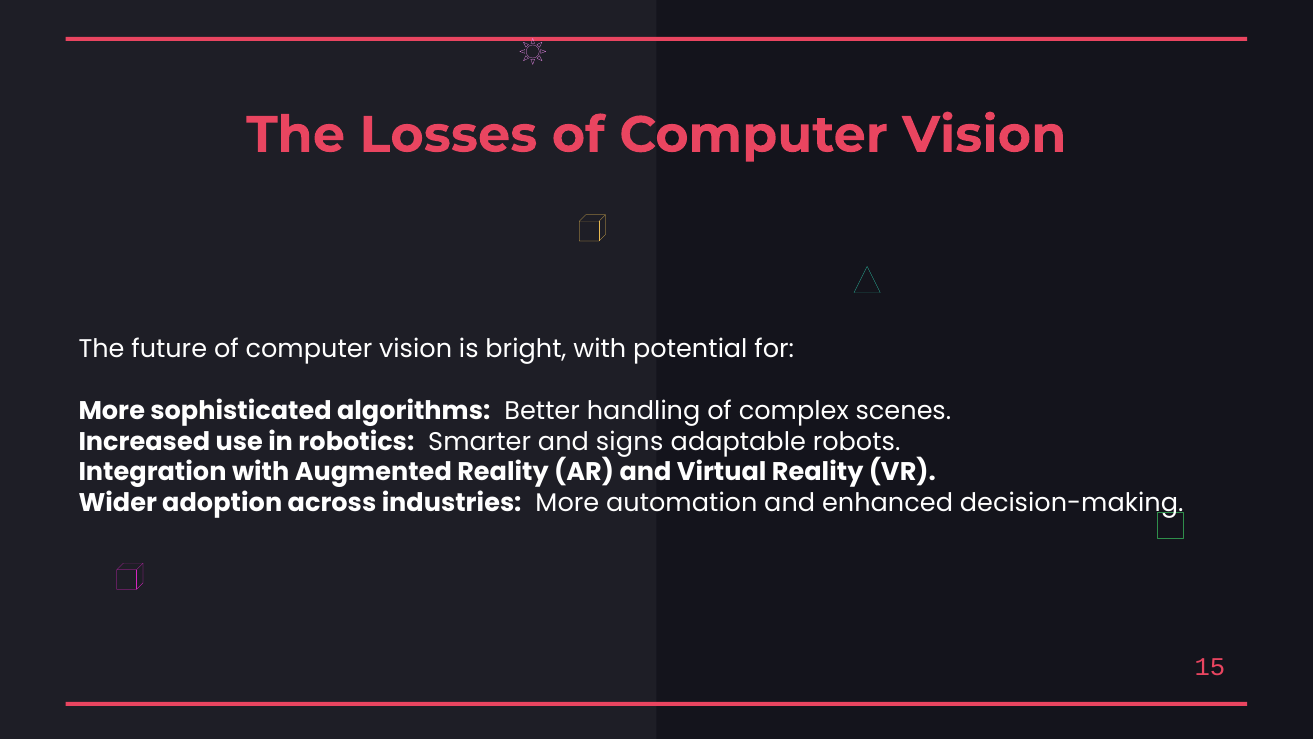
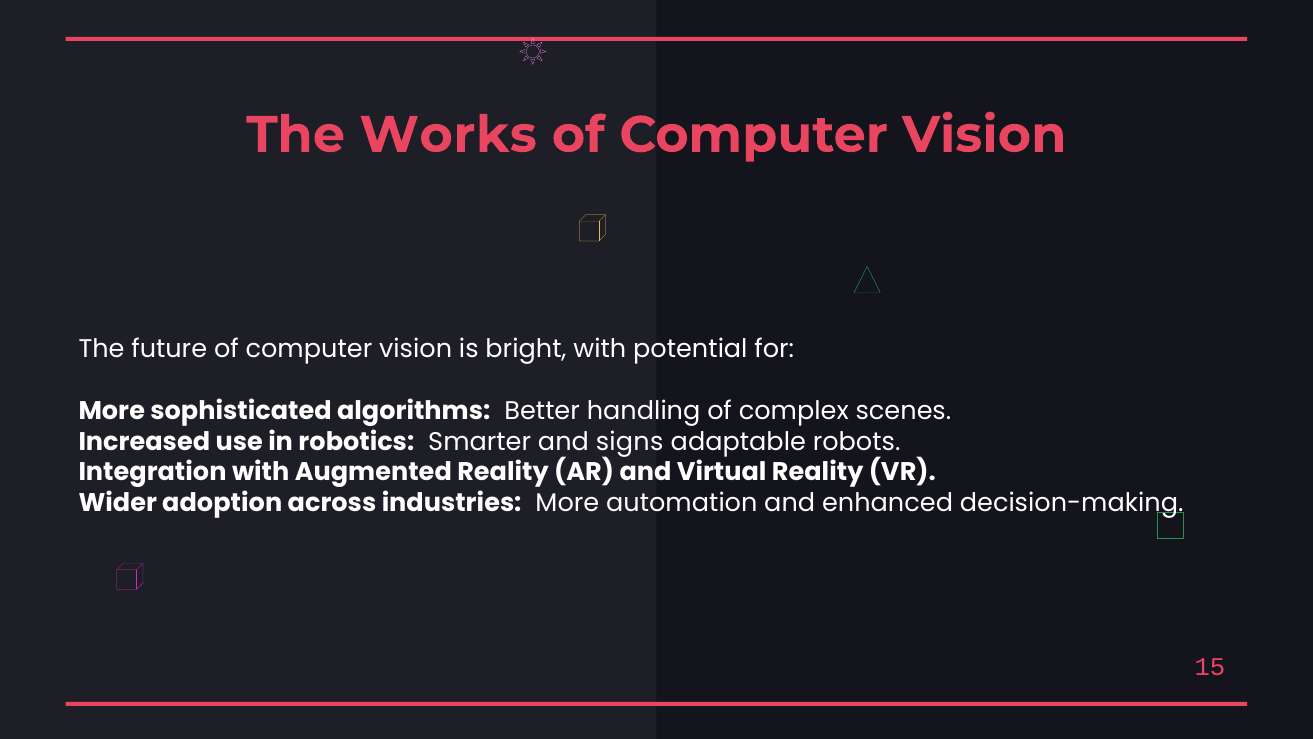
Losses: Losses -> Works
